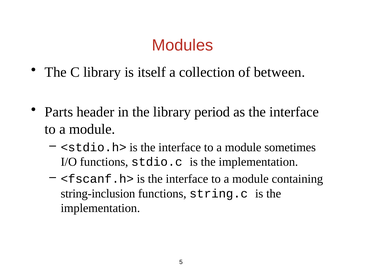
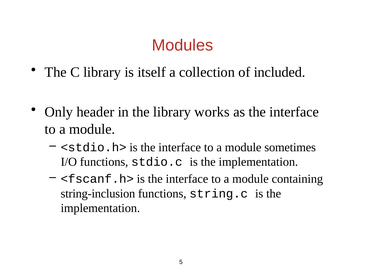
between: between -> included
Parts: Parts -> Only
period: period -> works
